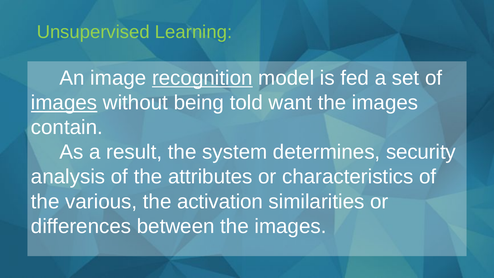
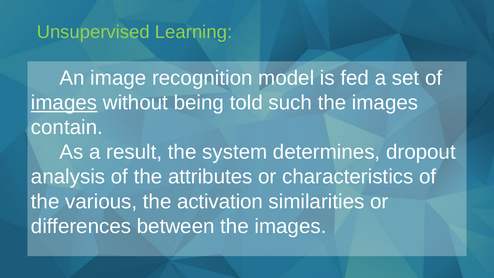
recognition underline: present -> none
want: want -> such
security: security -> dropout
